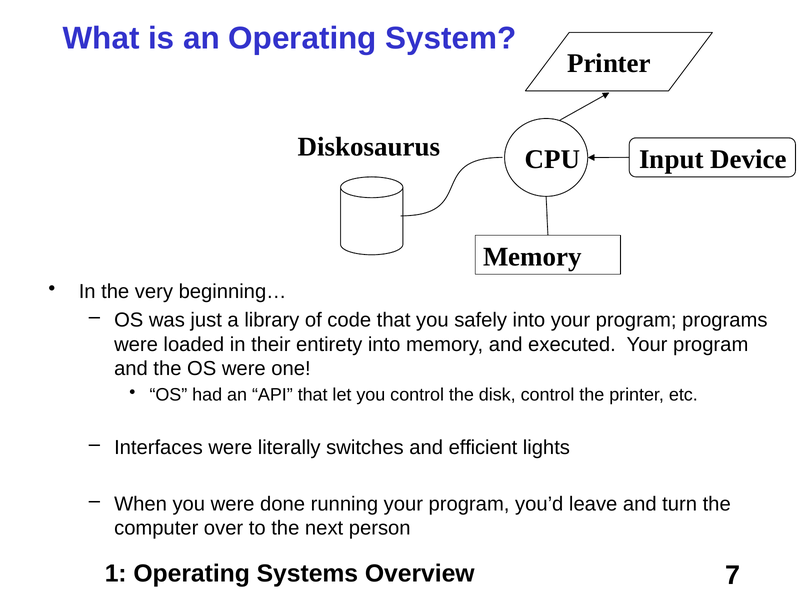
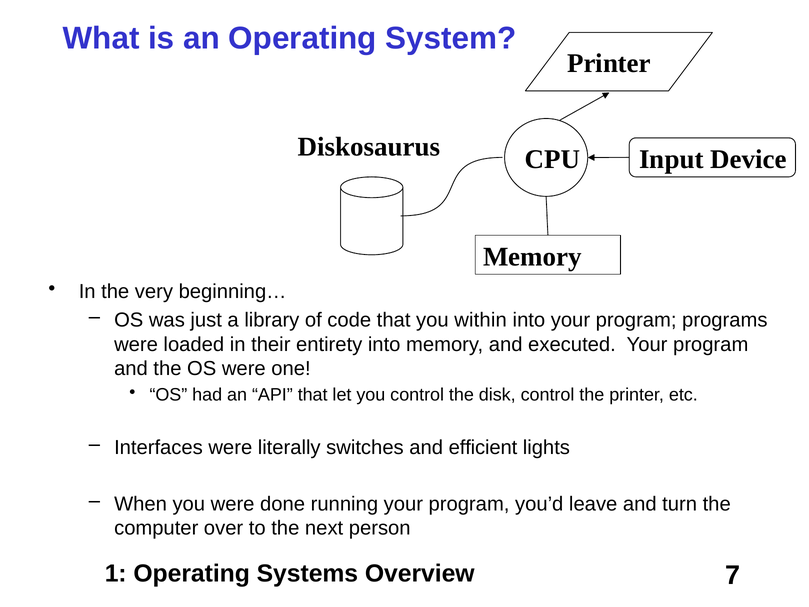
safely: safely -> within
